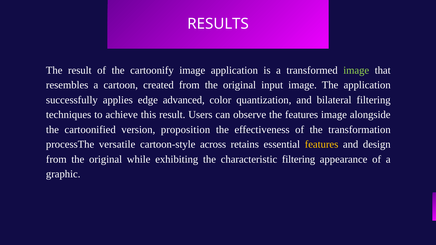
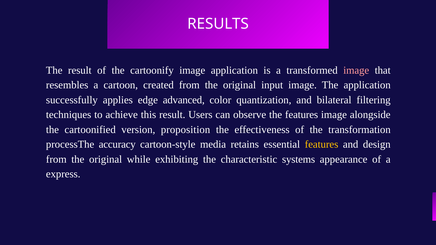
image at (356, 70) colour: light green -> pink
versatile: versatile -> accuracy
across: across -> media
characteristic filtering: filtering -> systems
graphic: graphic -> express
